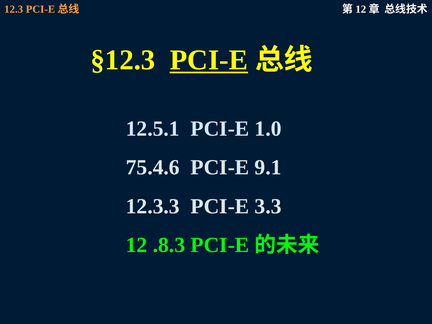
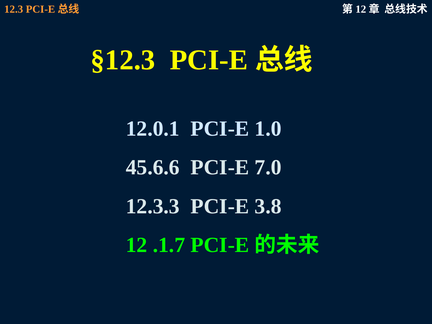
PCI-E at (209, 60) underline: present -> none
12.5.1: 12.5.1 -> 12.0.1
75.4.6: 75.4.6 -> 45.6.6
9.1: 9.1 -> 7.0
3.3: 3.3 -> 3.8
.8.3: .8.3 -> .1.7
